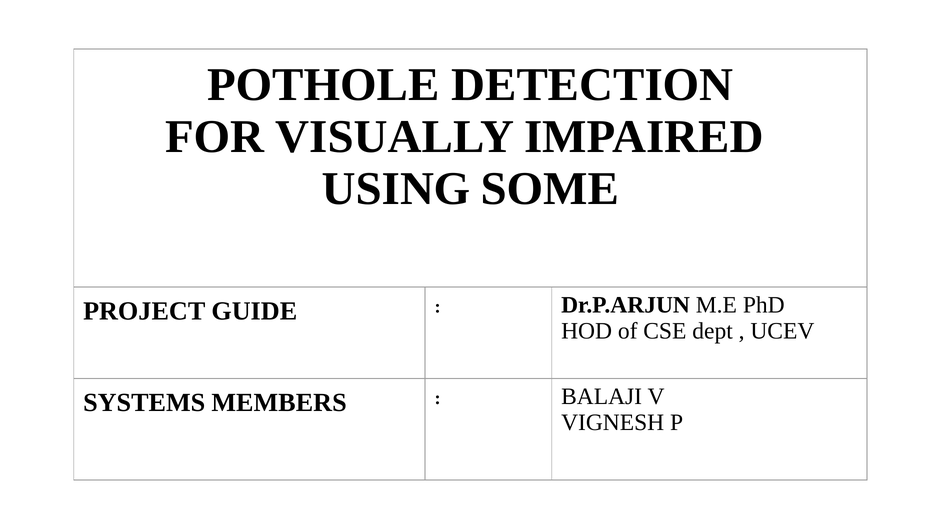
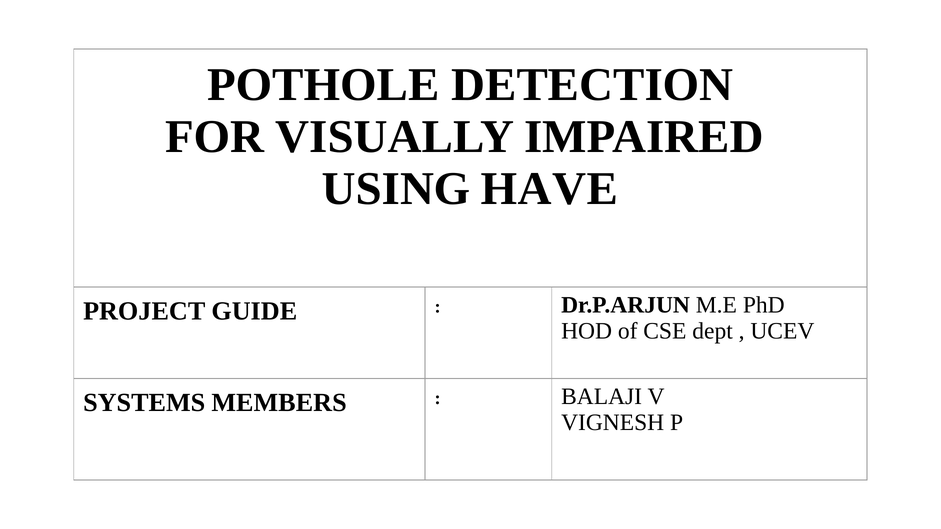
SOME: SOME -> HAVE
